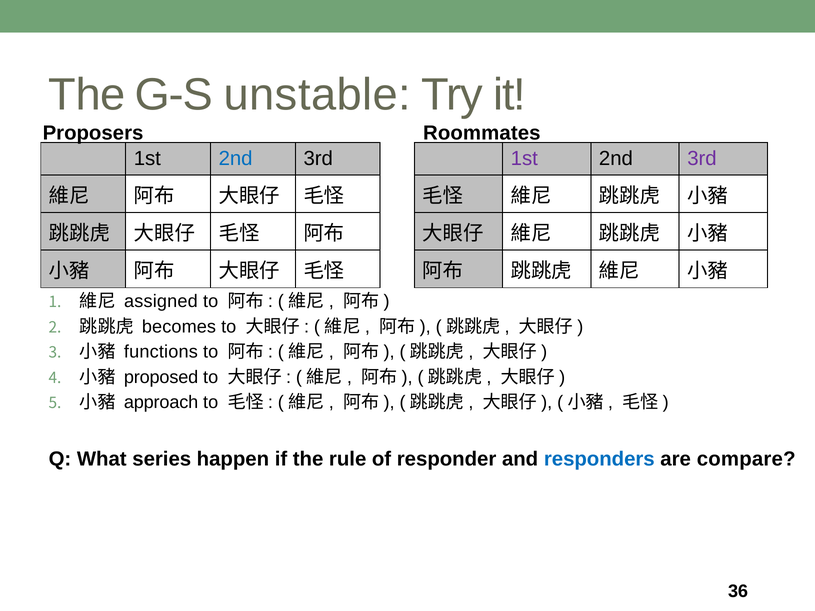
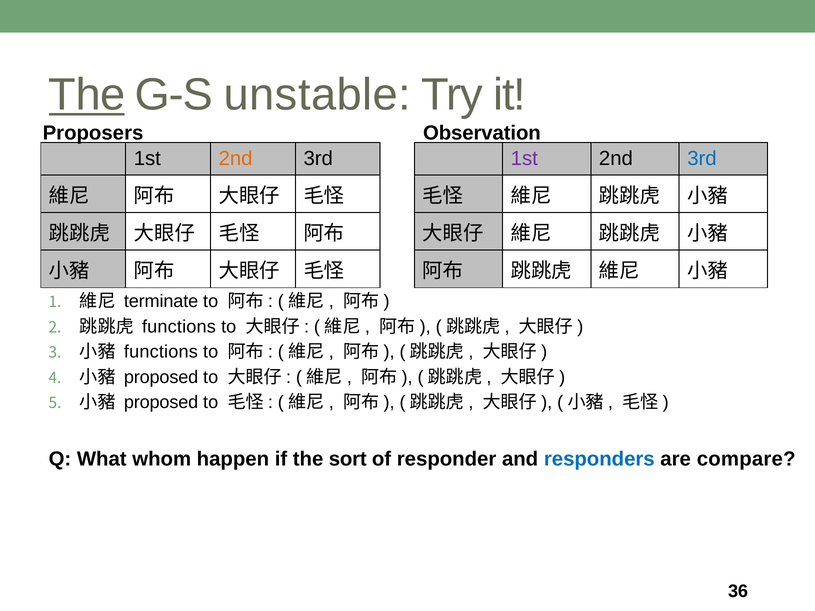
The at (87, 95) underline: none -> present
Roommates: Roommates -> Observation
2nd at (236, 158) colour: blue -> orange
3rd at (702, 158) colour: purple -> blue
assigned: assigned -> terminate
becomes at (179, 327): becomes -> functions
approach at (161, 403): approach -> proposed
series: series -> whom
rule: rule -> sort
